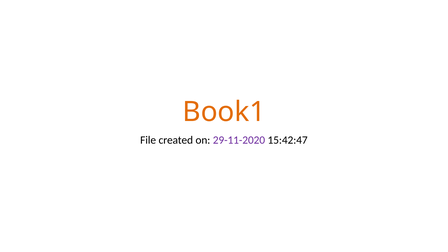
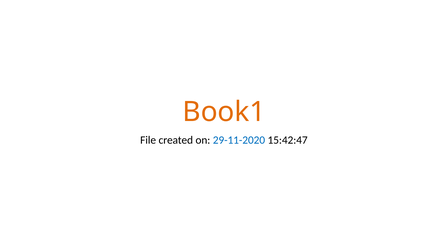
29-11-2020 colour: purple -> blue
